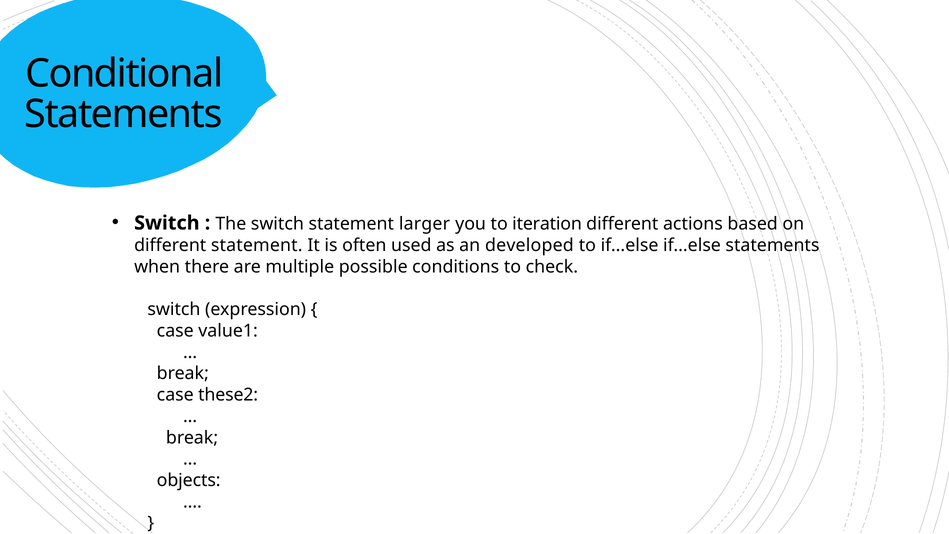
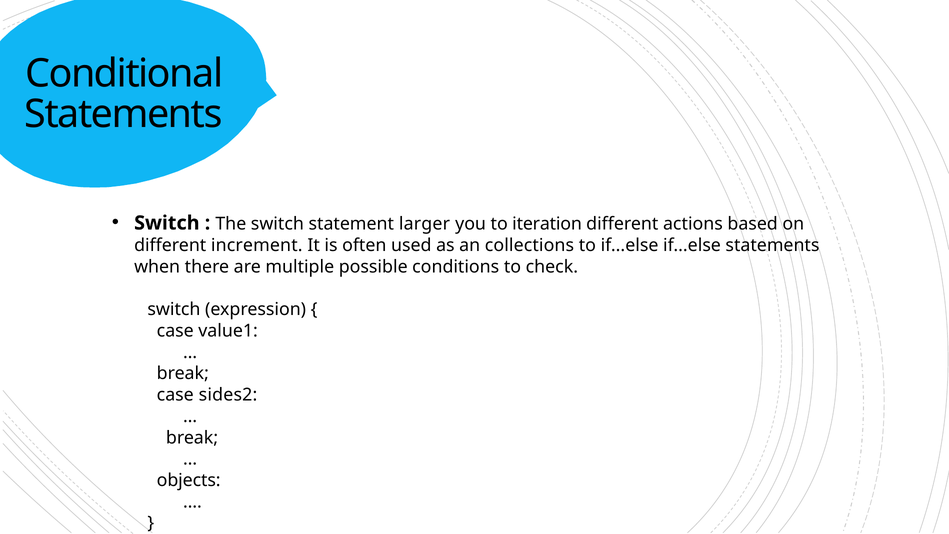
different statement: statement -> increment
developed: developed -> collections
these2: these2 -> sides2
